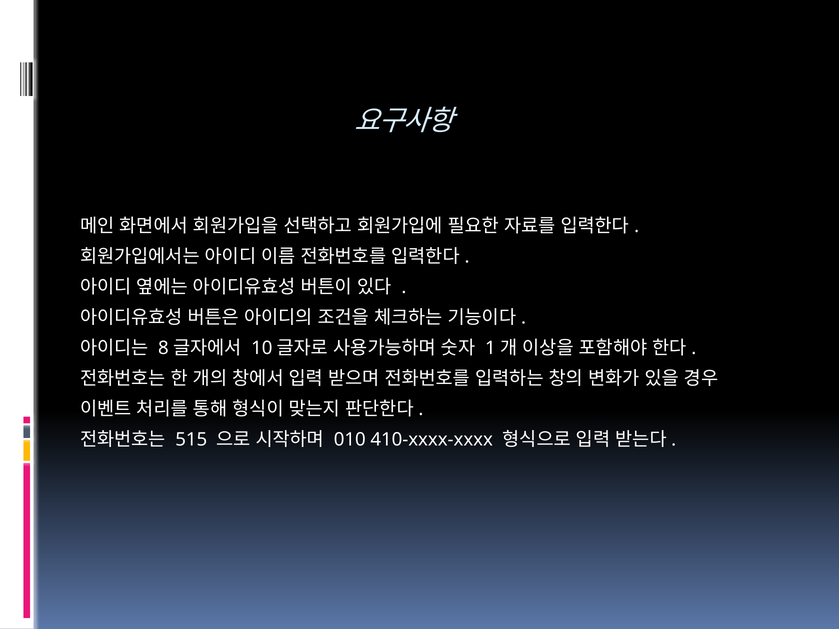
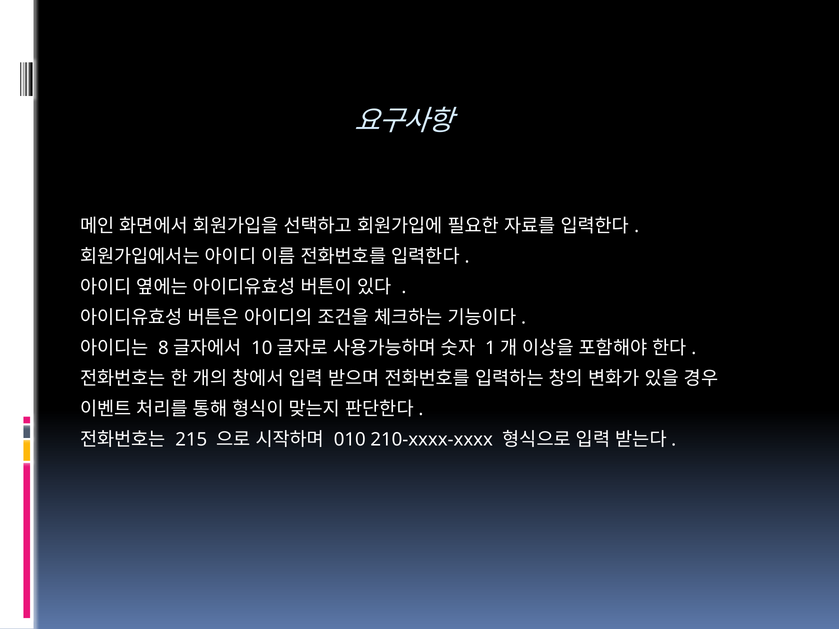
515: 515 -> 215
410-xxxx-xxxx: 410-xxxx-xxxx -> 210-xxxx-xxxx
